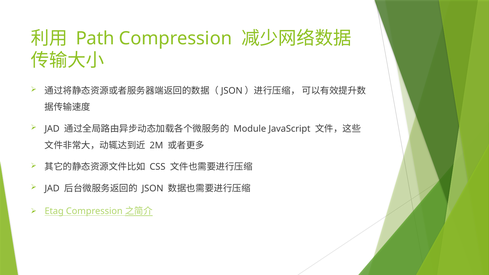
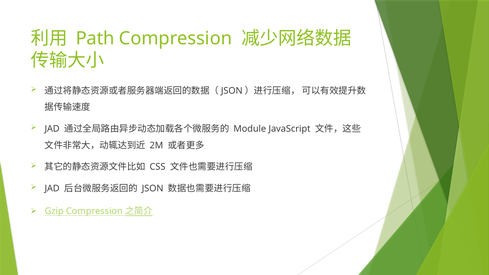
Etag: Etag -> Gzip
